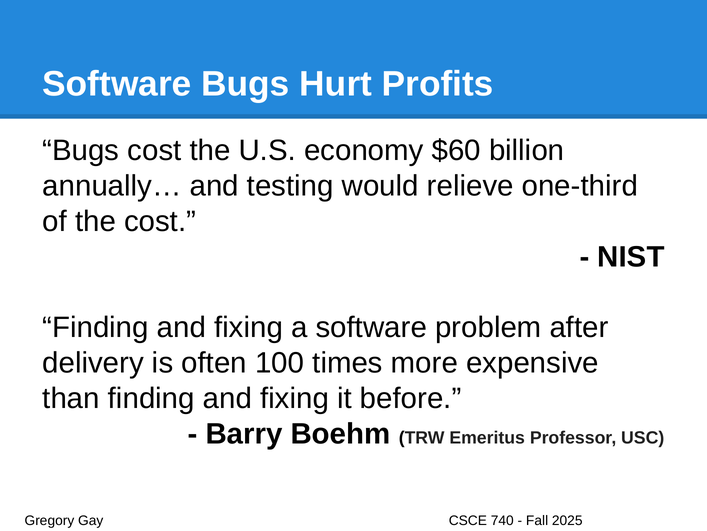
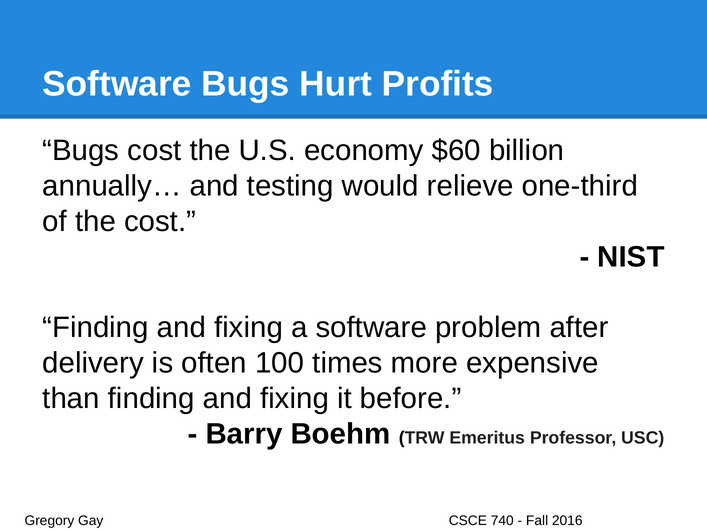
2025: 2025 -> 2016
